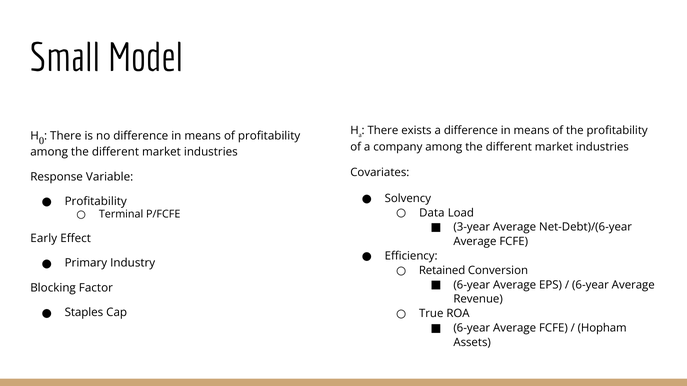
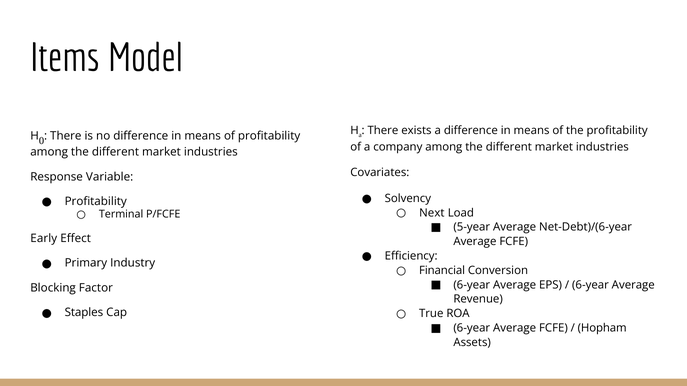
Small: Small -> Items
Data: Data -> Next
3-year: 3-year -> 5-year
Retained: Retained -> Financial
